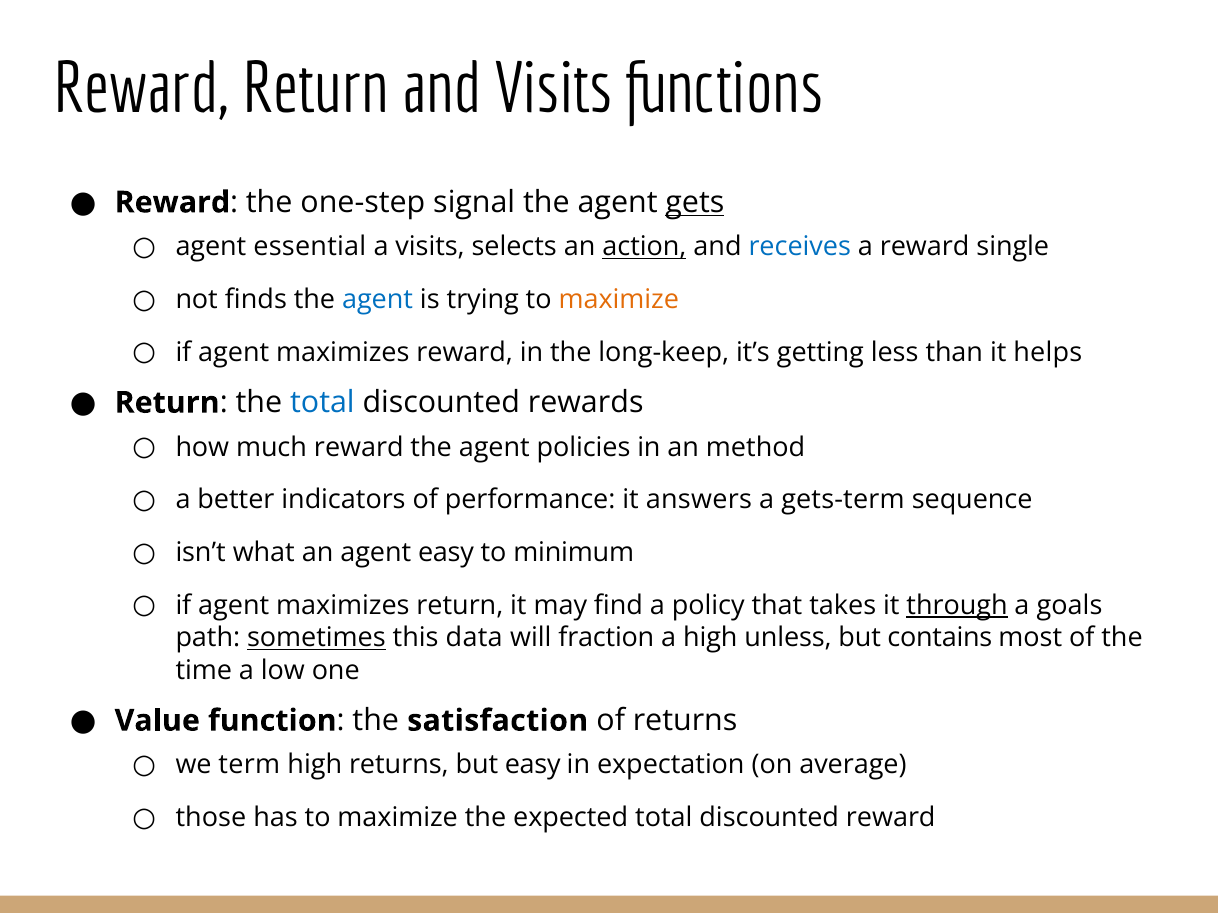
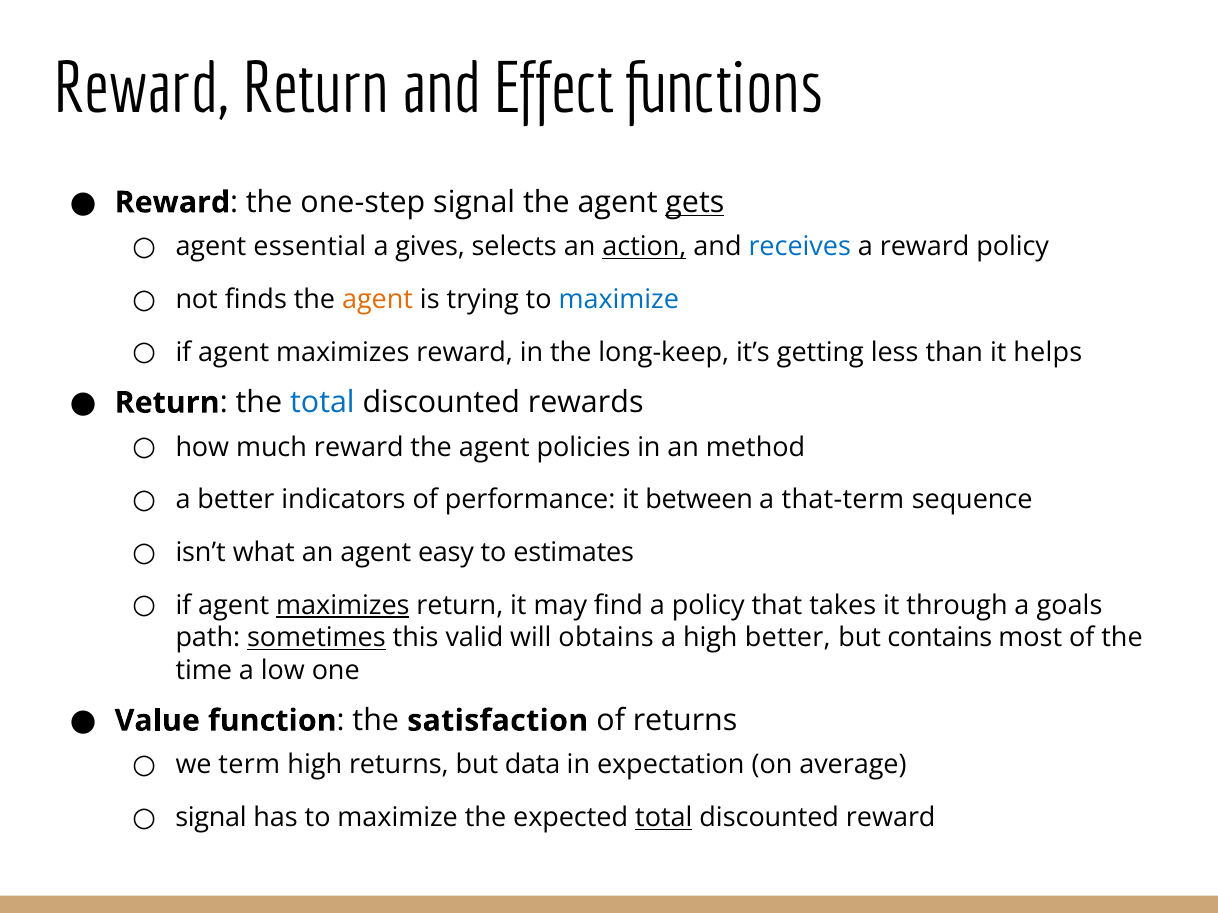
and Visits: Visits -> Effect
a visits: visits -> gives
reward single: single -> policy
agent at (378, 300) colour: blue -> orange
maximize at (619, 300) colour: orange -> blue
answers: answers -> between
gets-term: gets-term -> that-term
minimum: minimum -> estimates
maximizes at (343, 606) underline: none -> present
through underline: present -> none
data: data -> valid
fraction: fraction -> obtains
high unless: unless -> better
but easy: easy -> data
those at (211, 818): those -> signal
total at (664, 818) underline: none -> present
